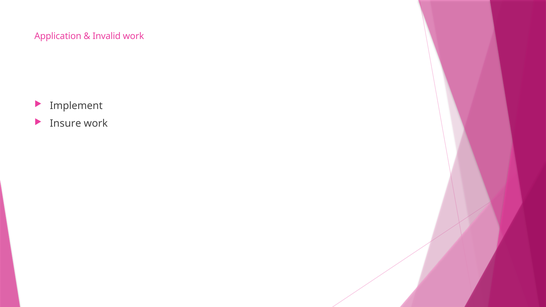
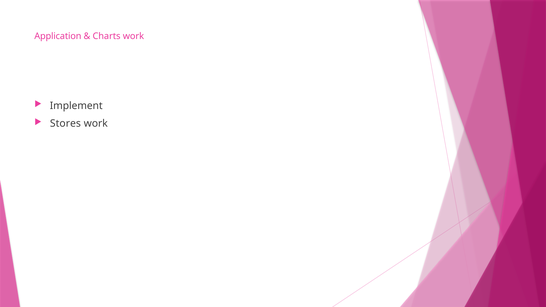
Invalid: Invalid -> Charts
Insure: Insure -> Stores
